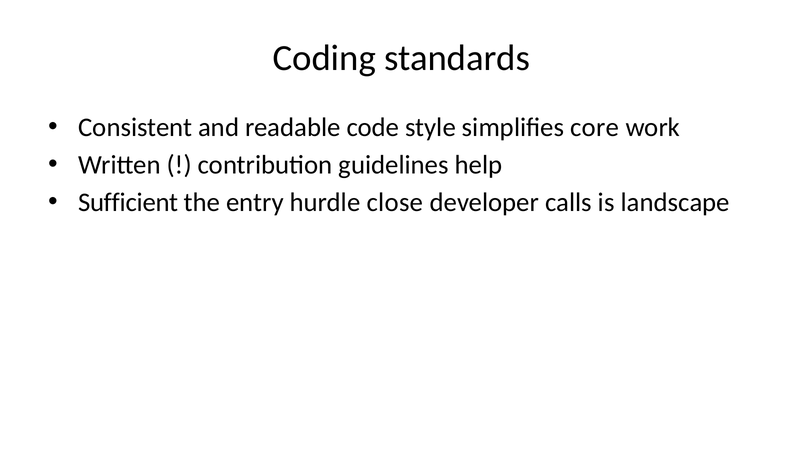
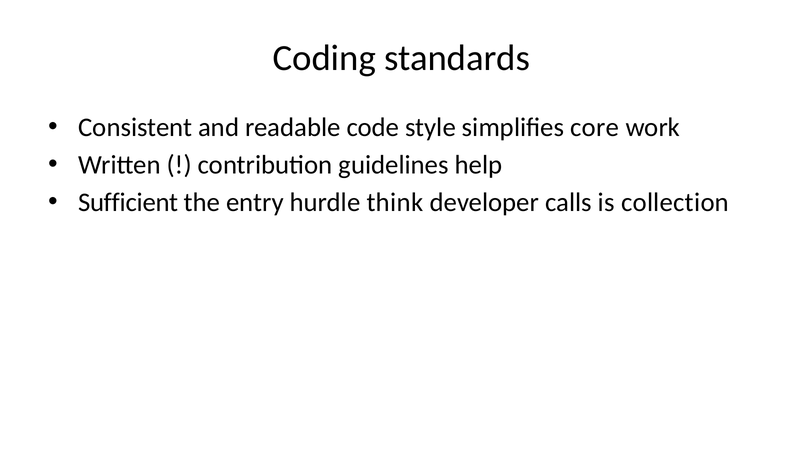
close: close -> think
landscape: landscape -> collection
